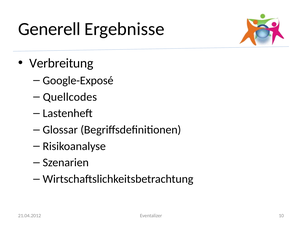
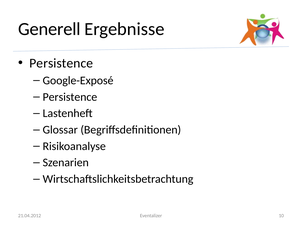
Verbreitung at (61, 63): Verbreitung -> Persistence
Quellcodes at (70, 97): Quellcodes -> Persistence
